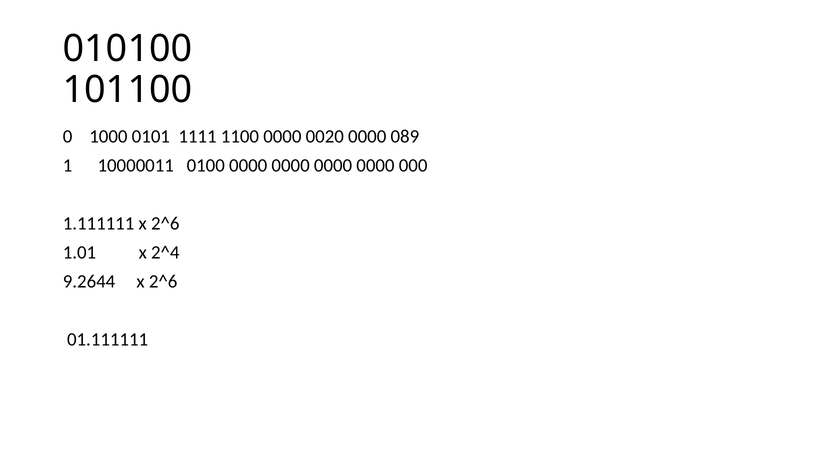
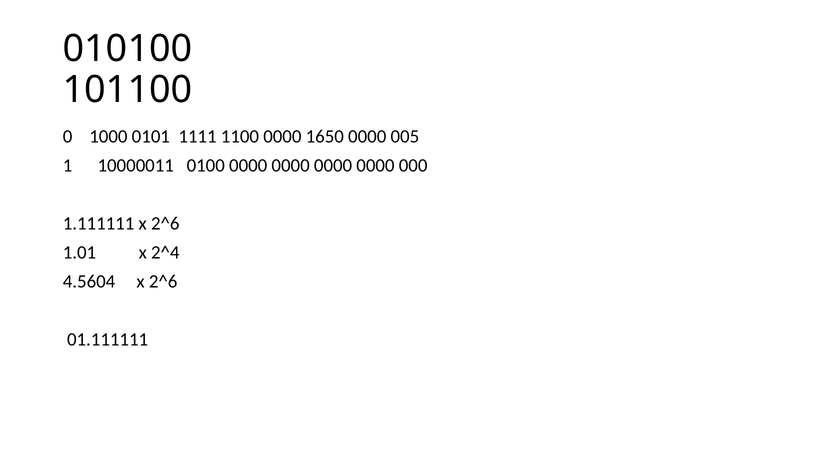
0020: 0020 -> 1650
089: 089 -> 005
9.2644: 9.2644 -> 4.5604
